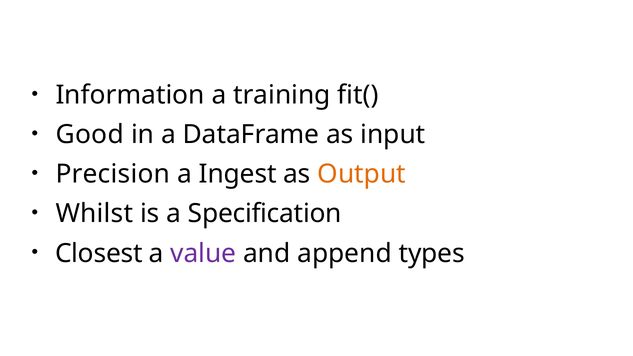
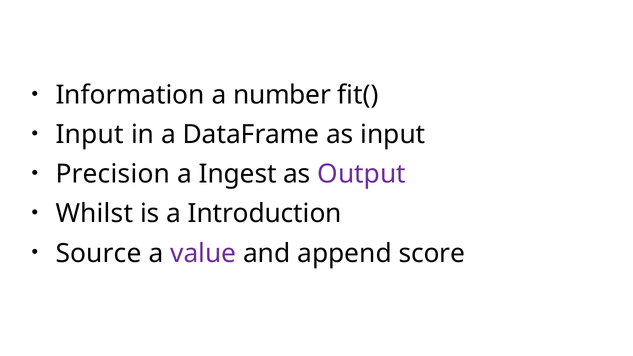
training: training -> number
Good at (90, 135): Good -> Input
Output colour: orange -> purple
Specification: Specification -> Introduction
Closest: Closest -> Source
types: types -> score
